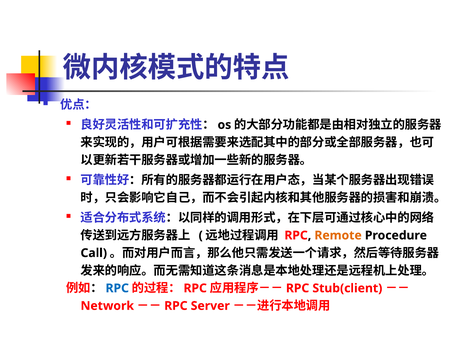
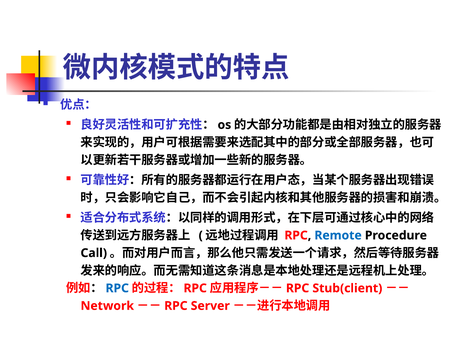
Remote colour: orange -> blue
